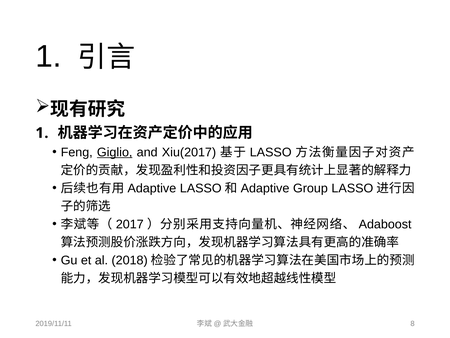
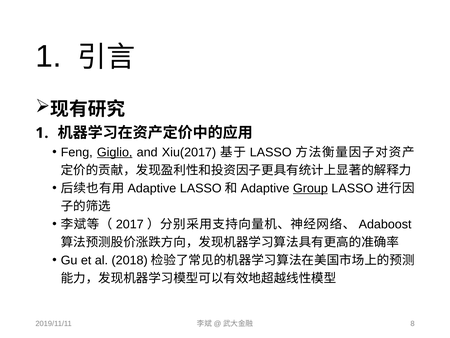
Group underline: none -> present
